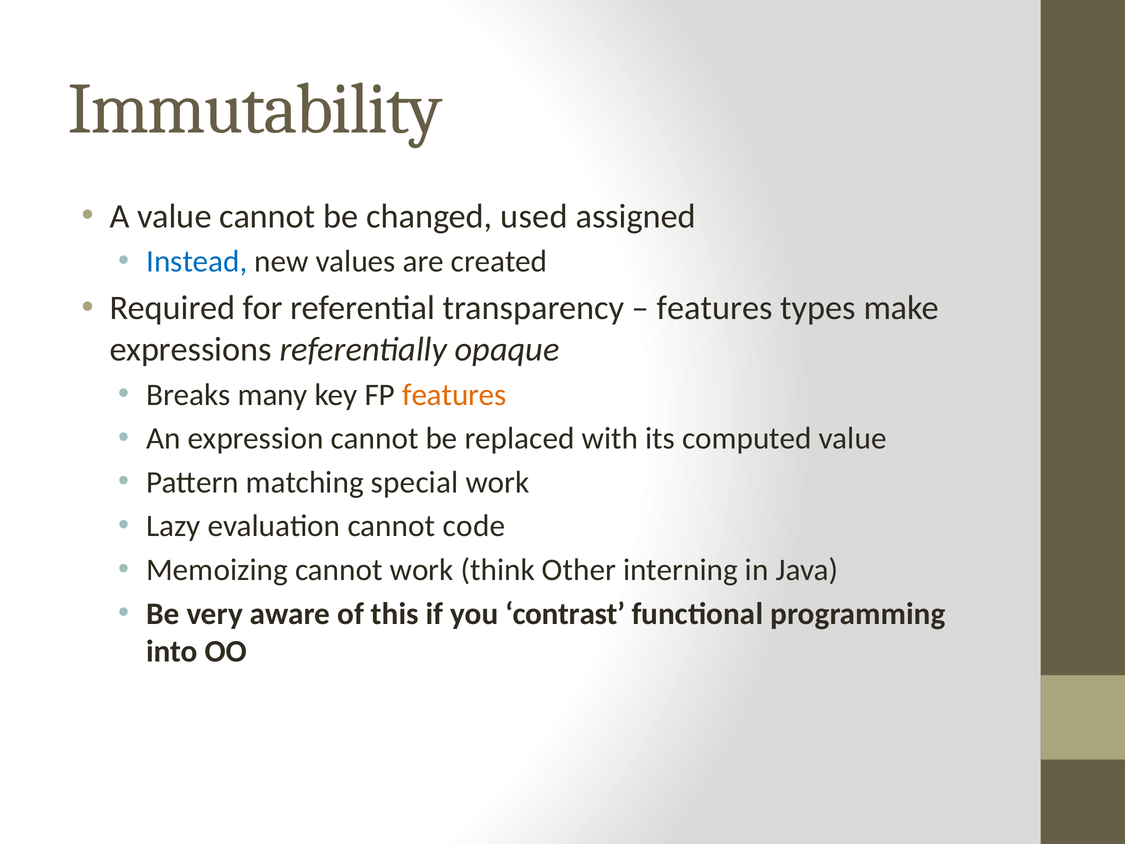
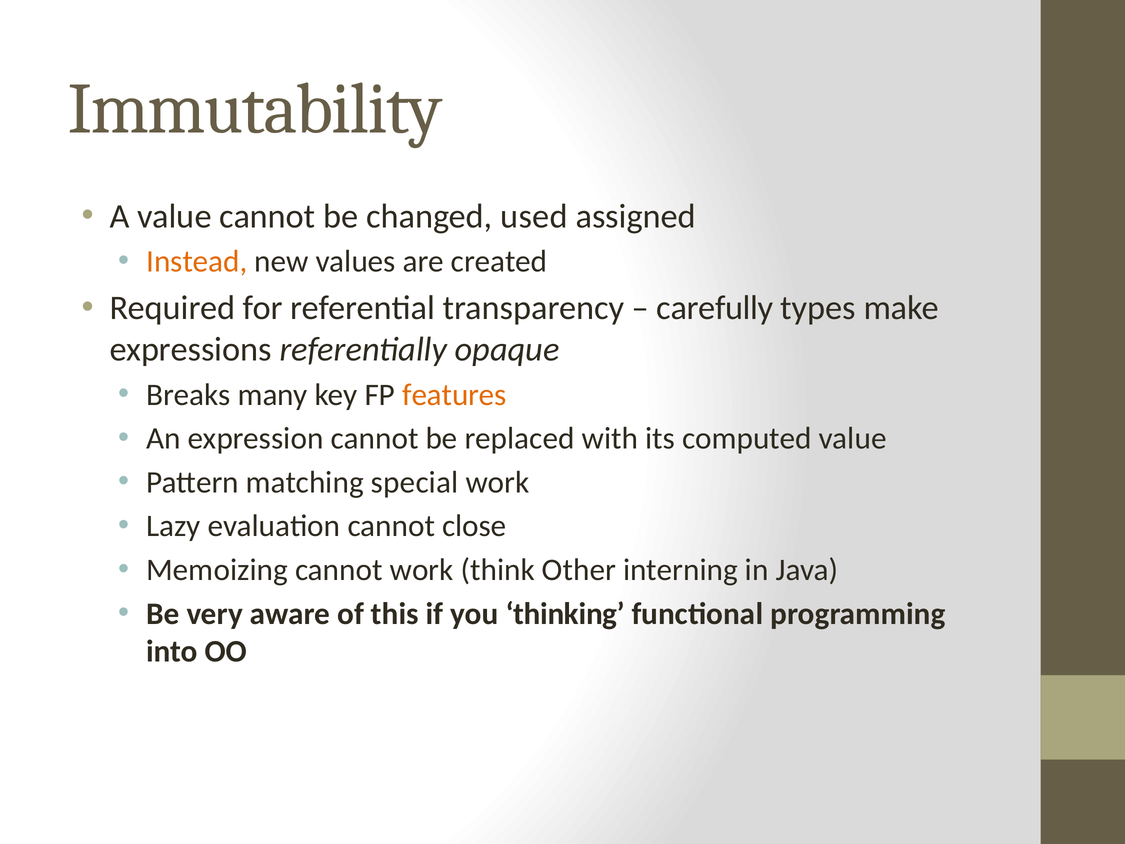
Instead colour: blue -> orange
features at (715, 308): features -> carefully
code: code -> close
contrast: contrast -> thinking
